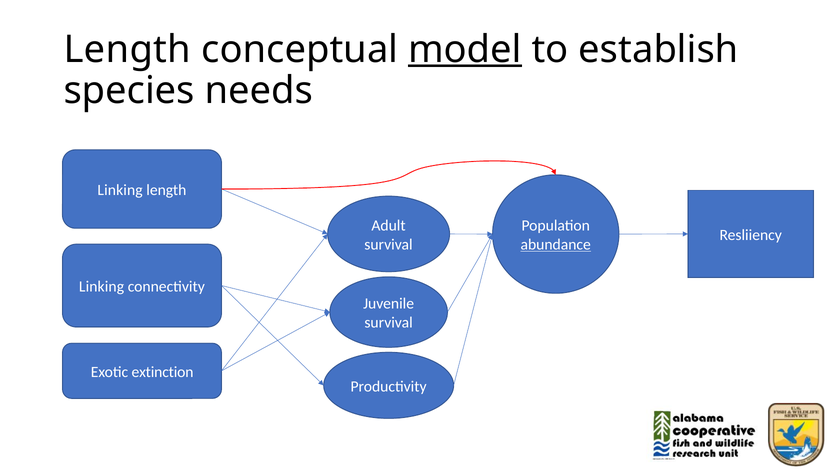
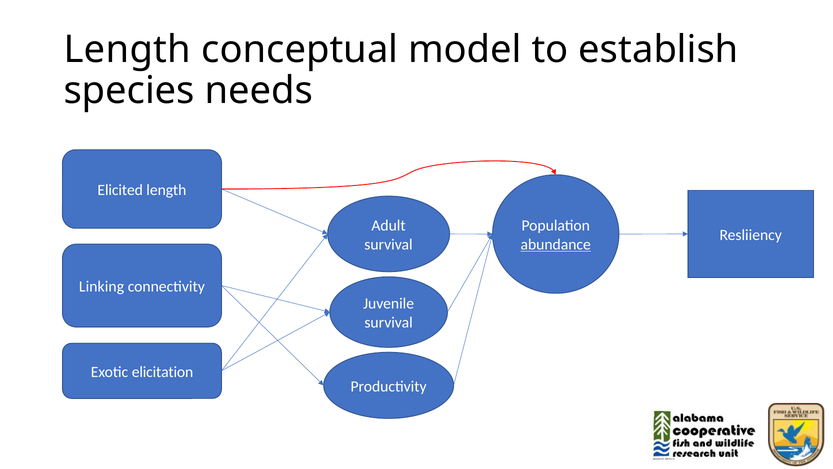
model underline: present -> none
Linking at (120, 190): Linking -> Elicited
extinction: extinction -> elicitation
